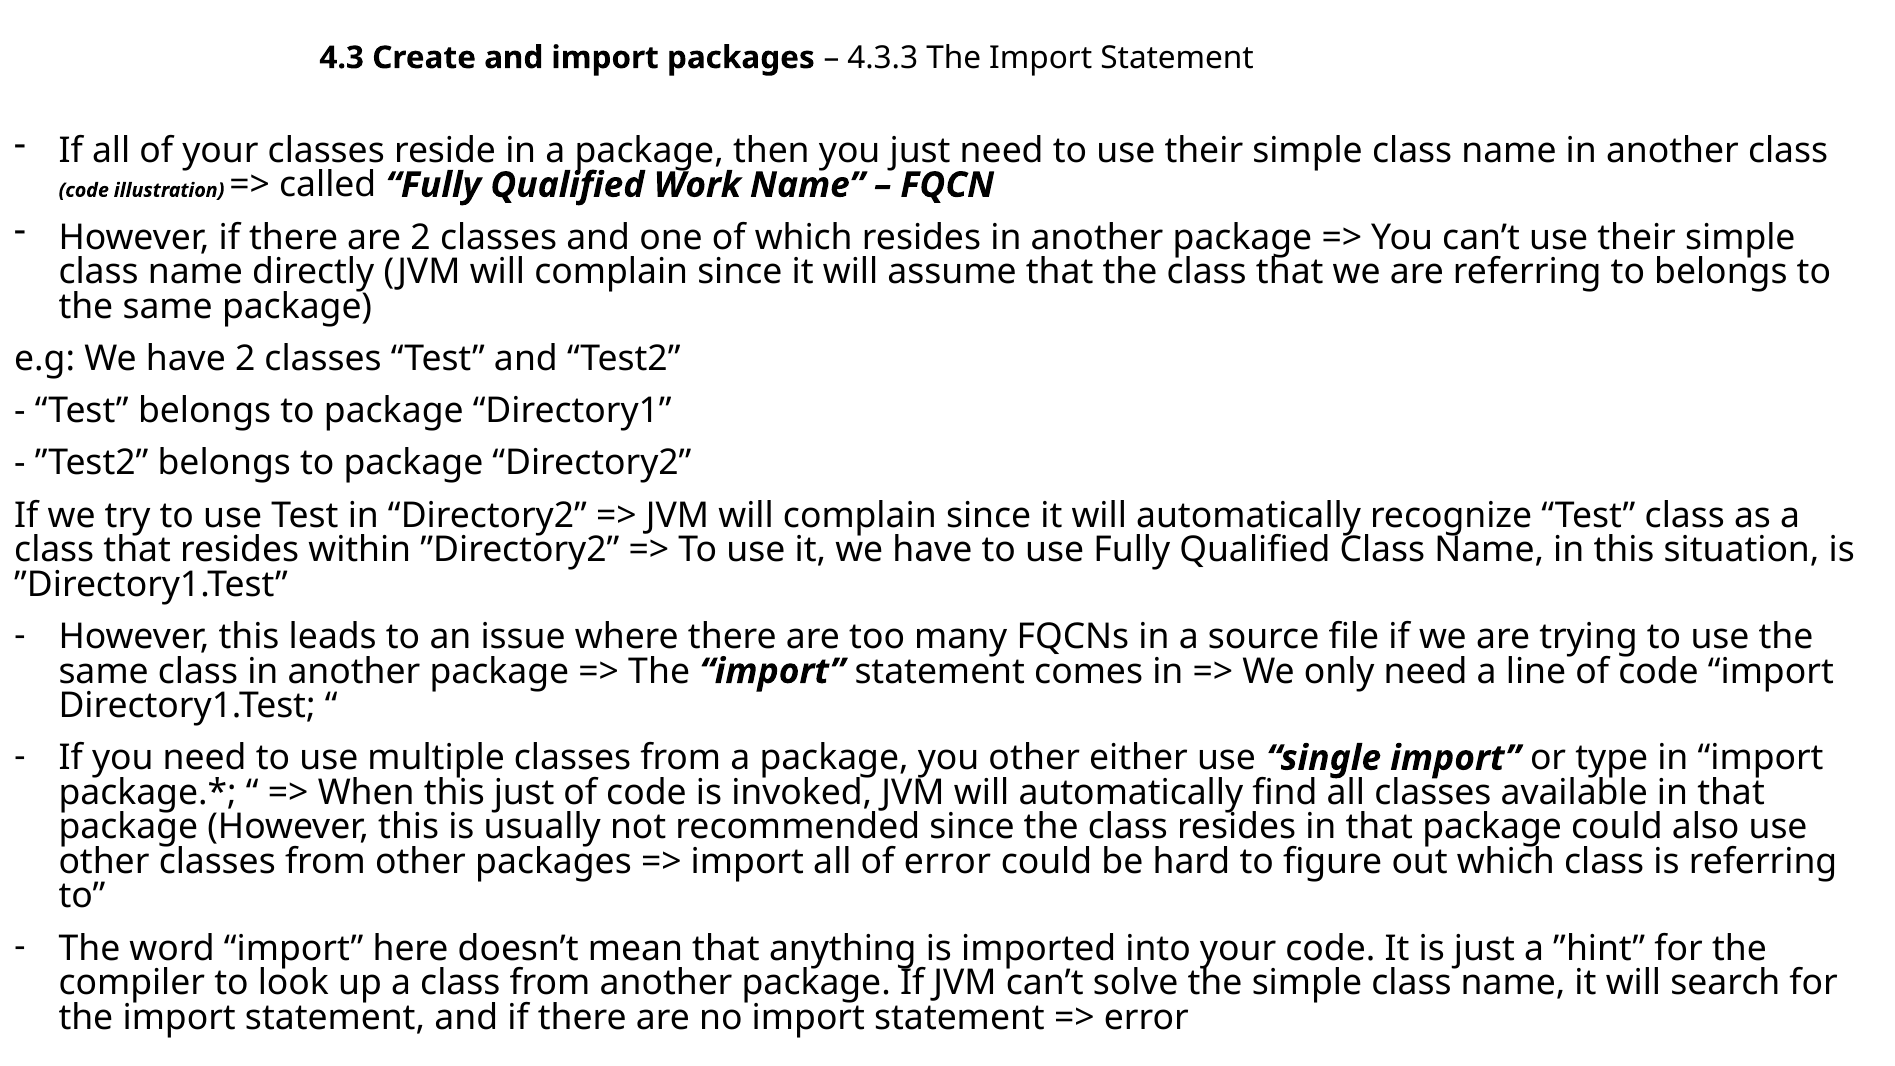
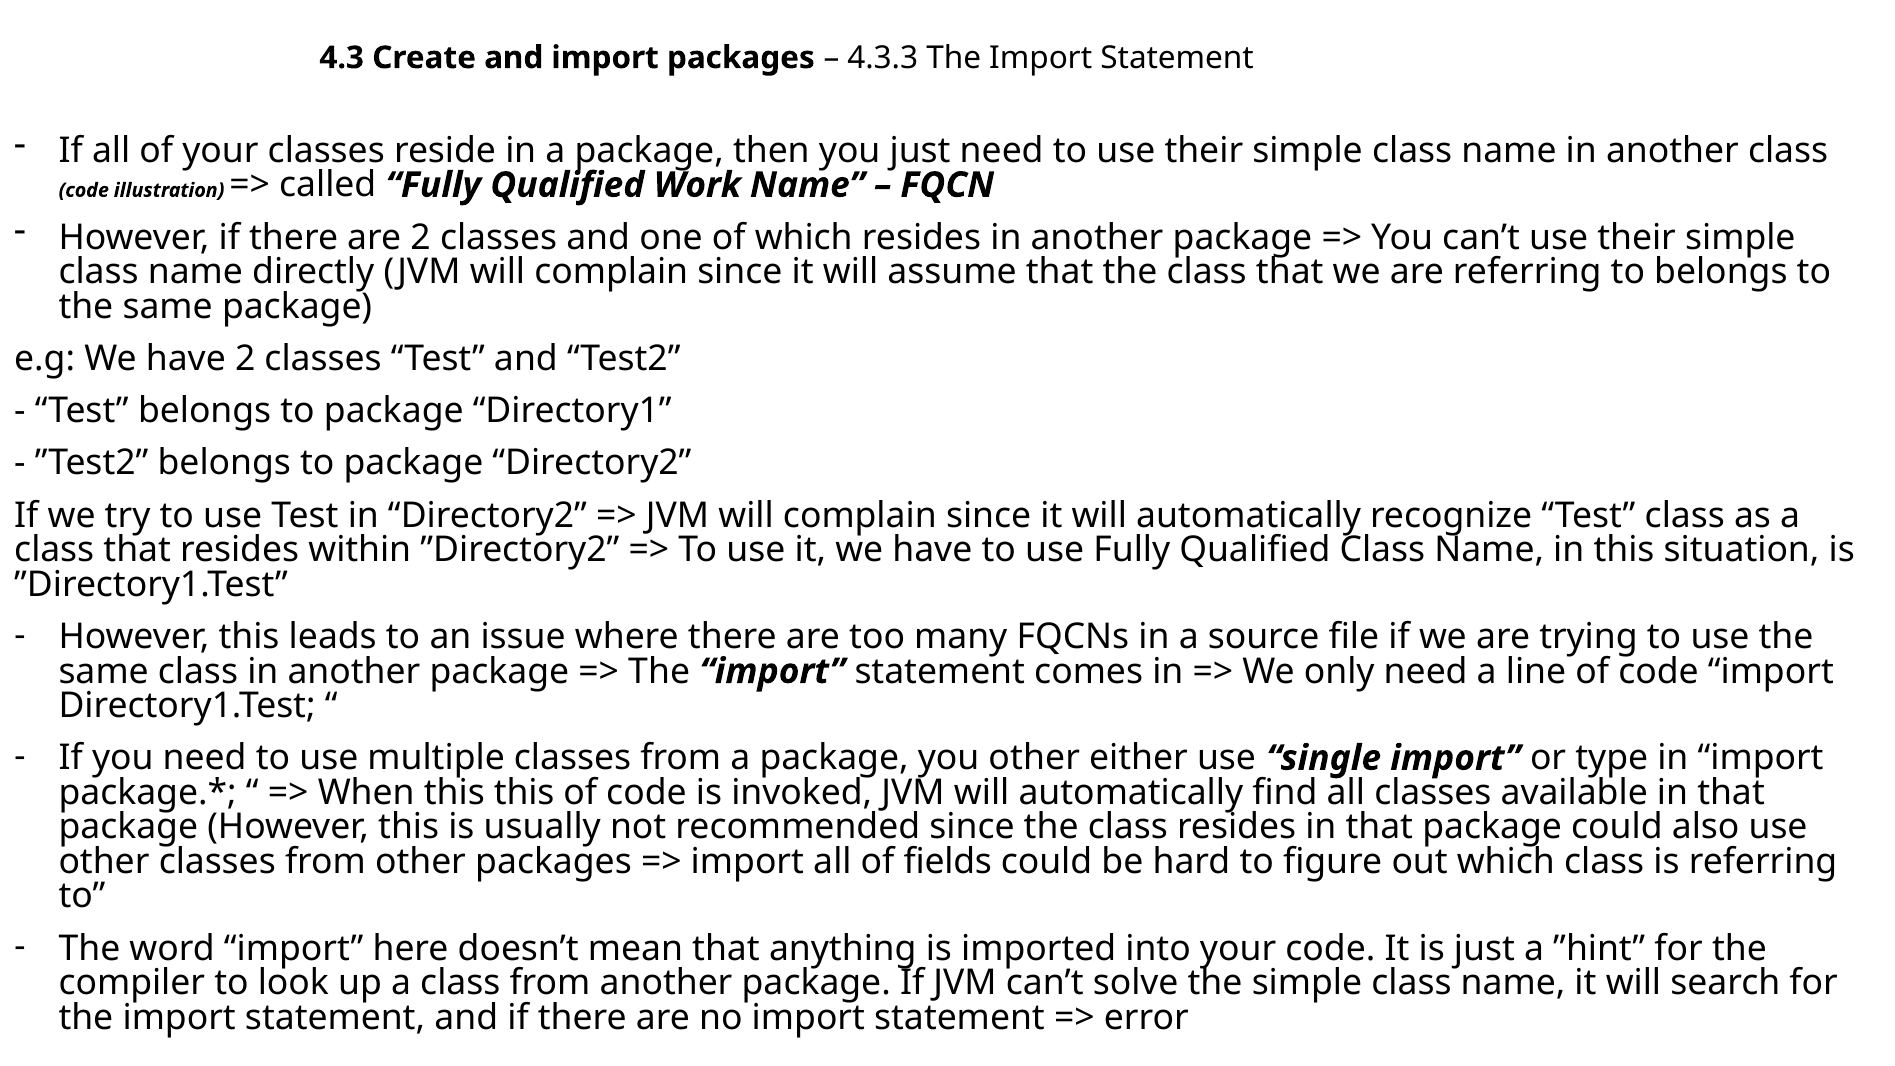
this just: just -> this
of error: error -> fields
